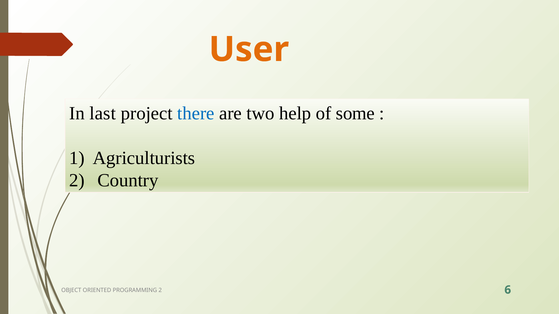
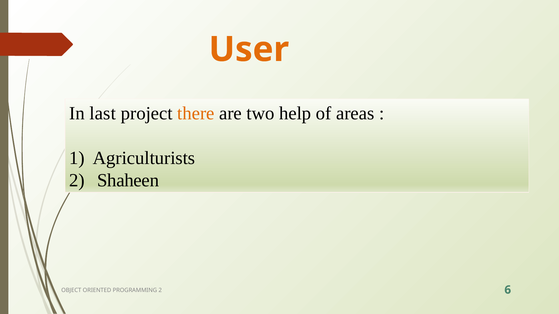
there colour: blue -> orange
some: some -> areas
Country: Country -> Shaheen
